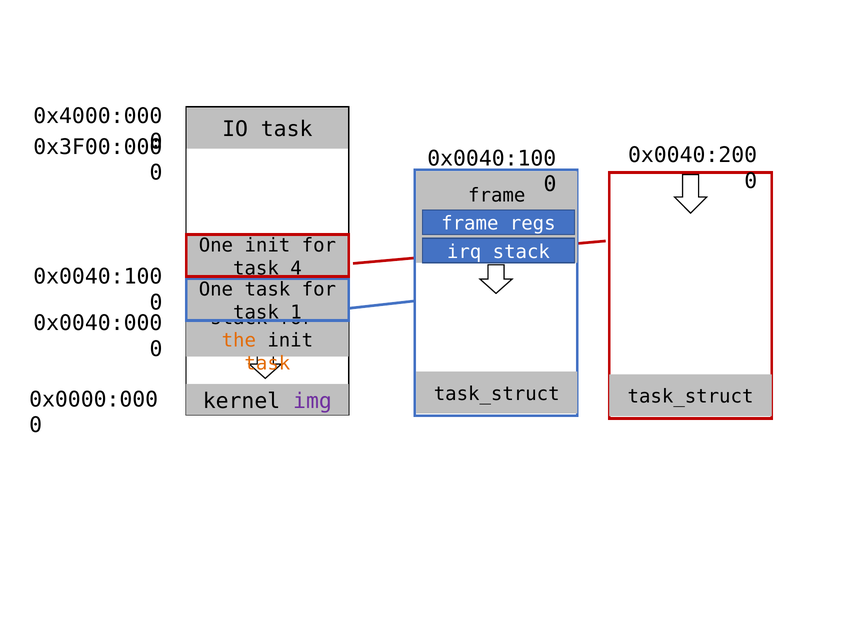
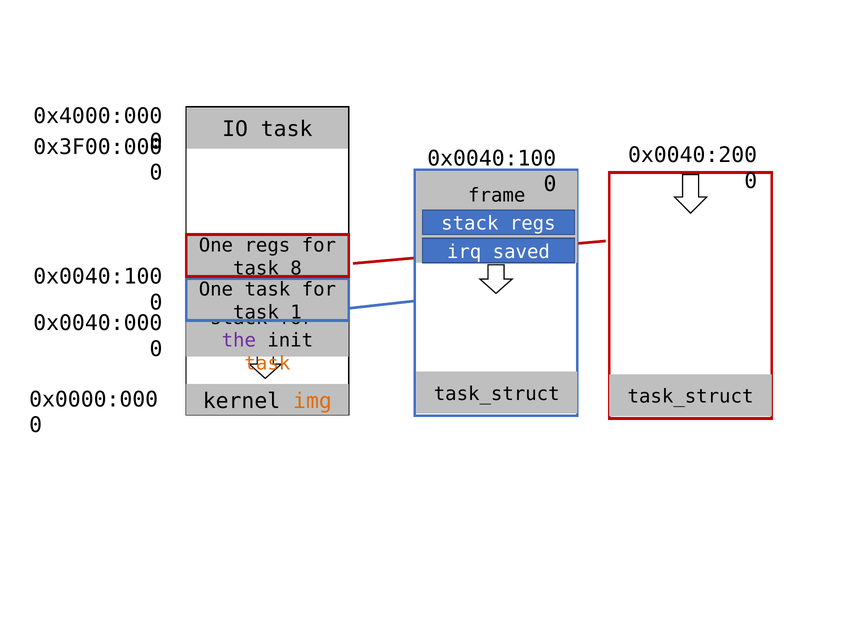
frame at (470, 223): frame -> stack
One init: init -> regs
irq stack: stack -> saved
4: 4 -> 8
the colour: orange -> purple
img colour: purple -> orange
